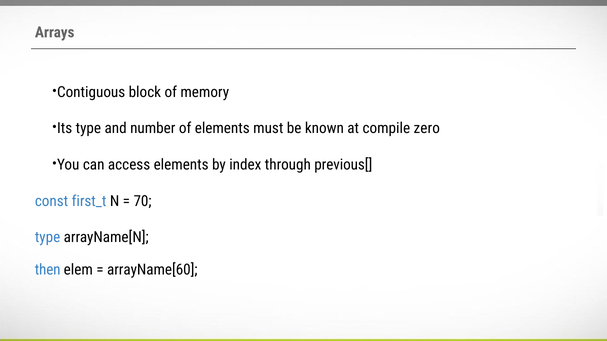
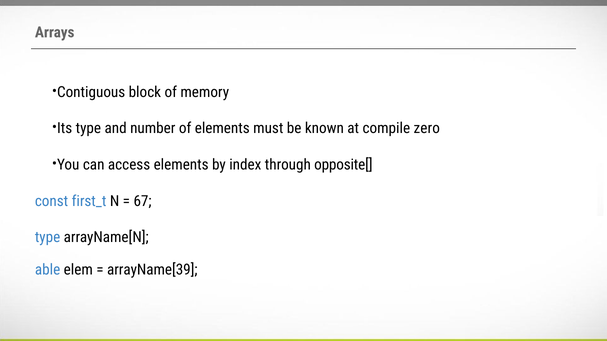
previous[: previous[ -> opposite[
70: 70 -> 67
then: then -> able
arrayName[60: arrayName[60 -> arrayName[39
